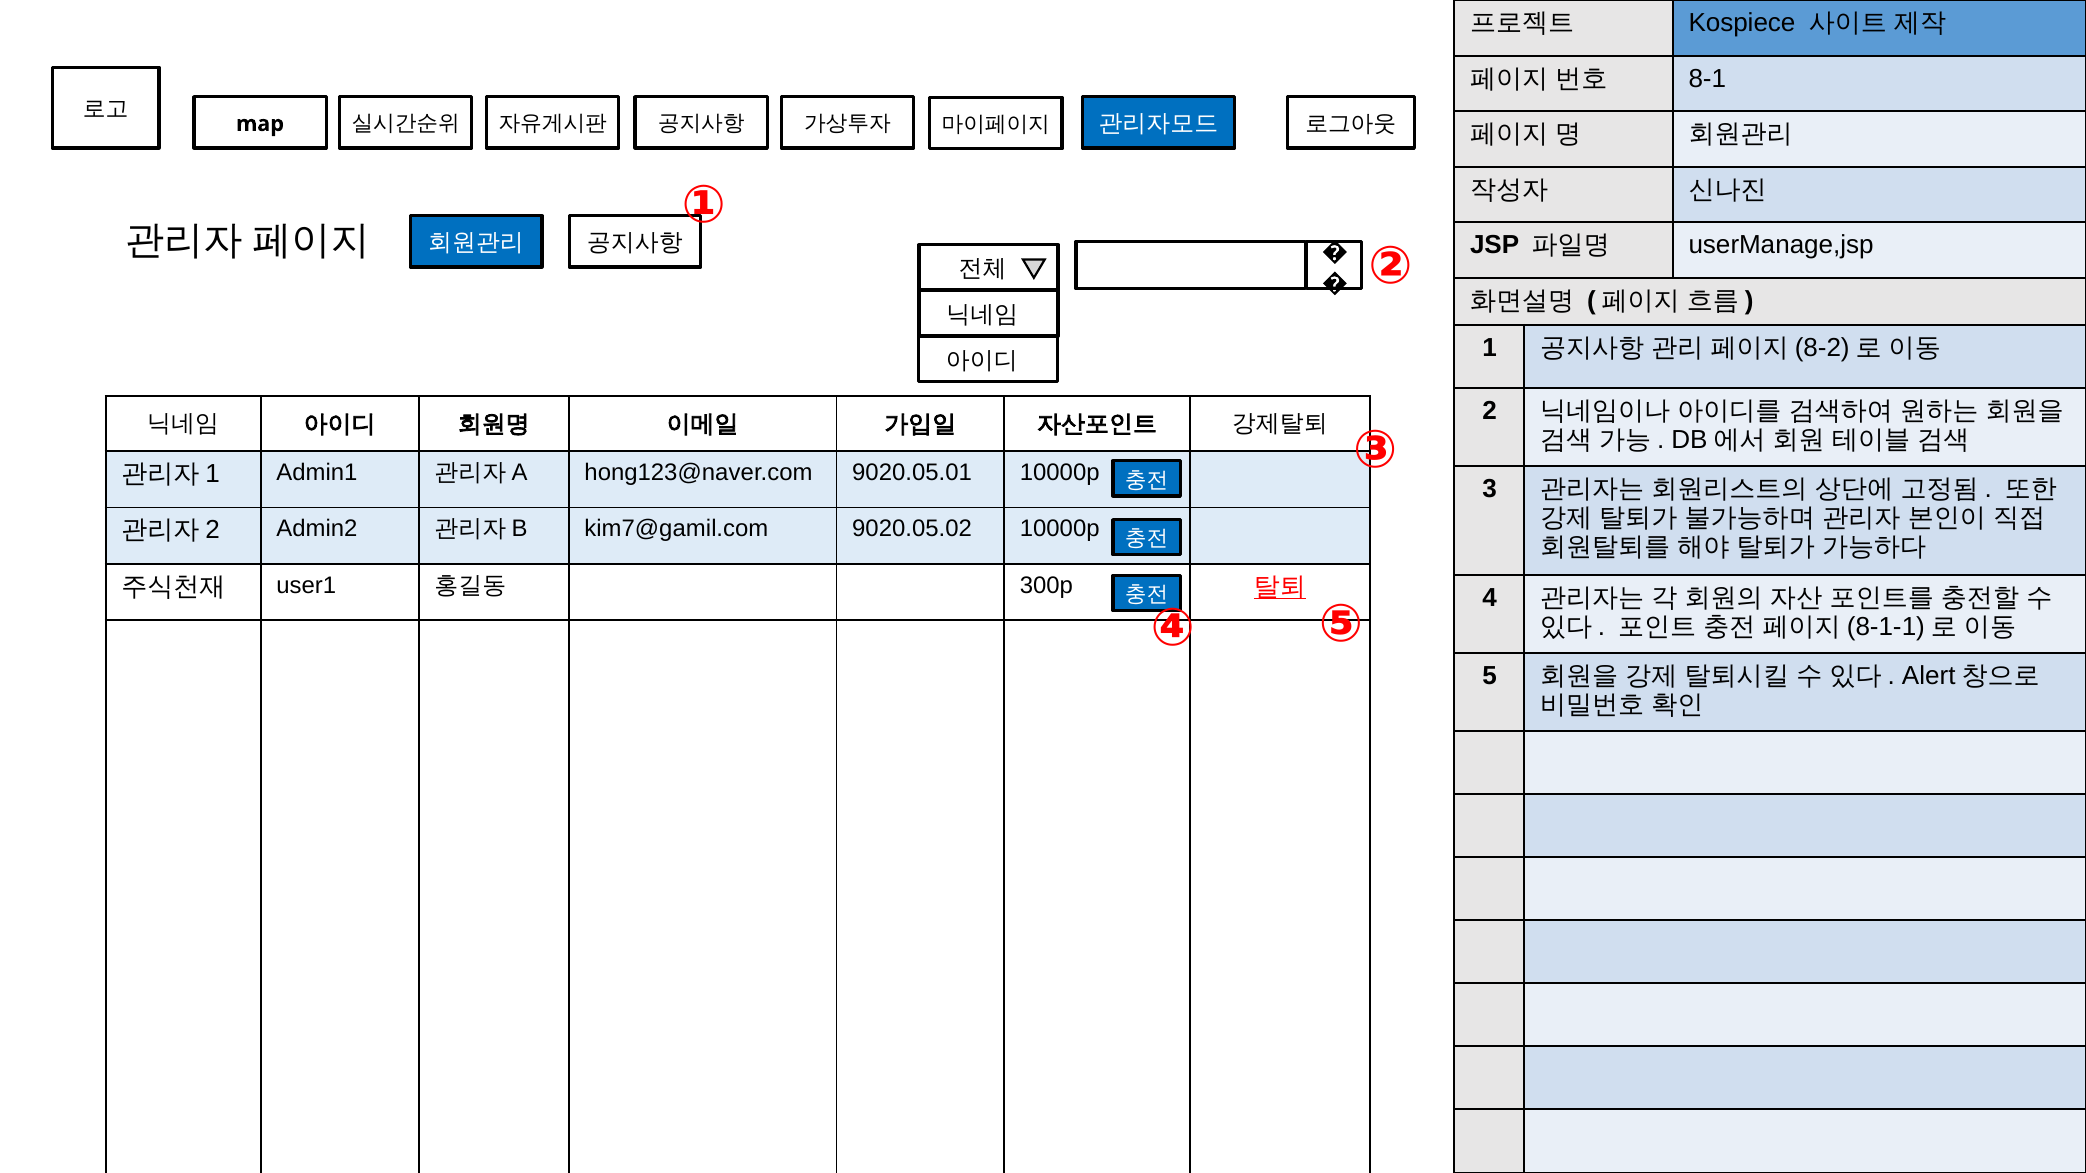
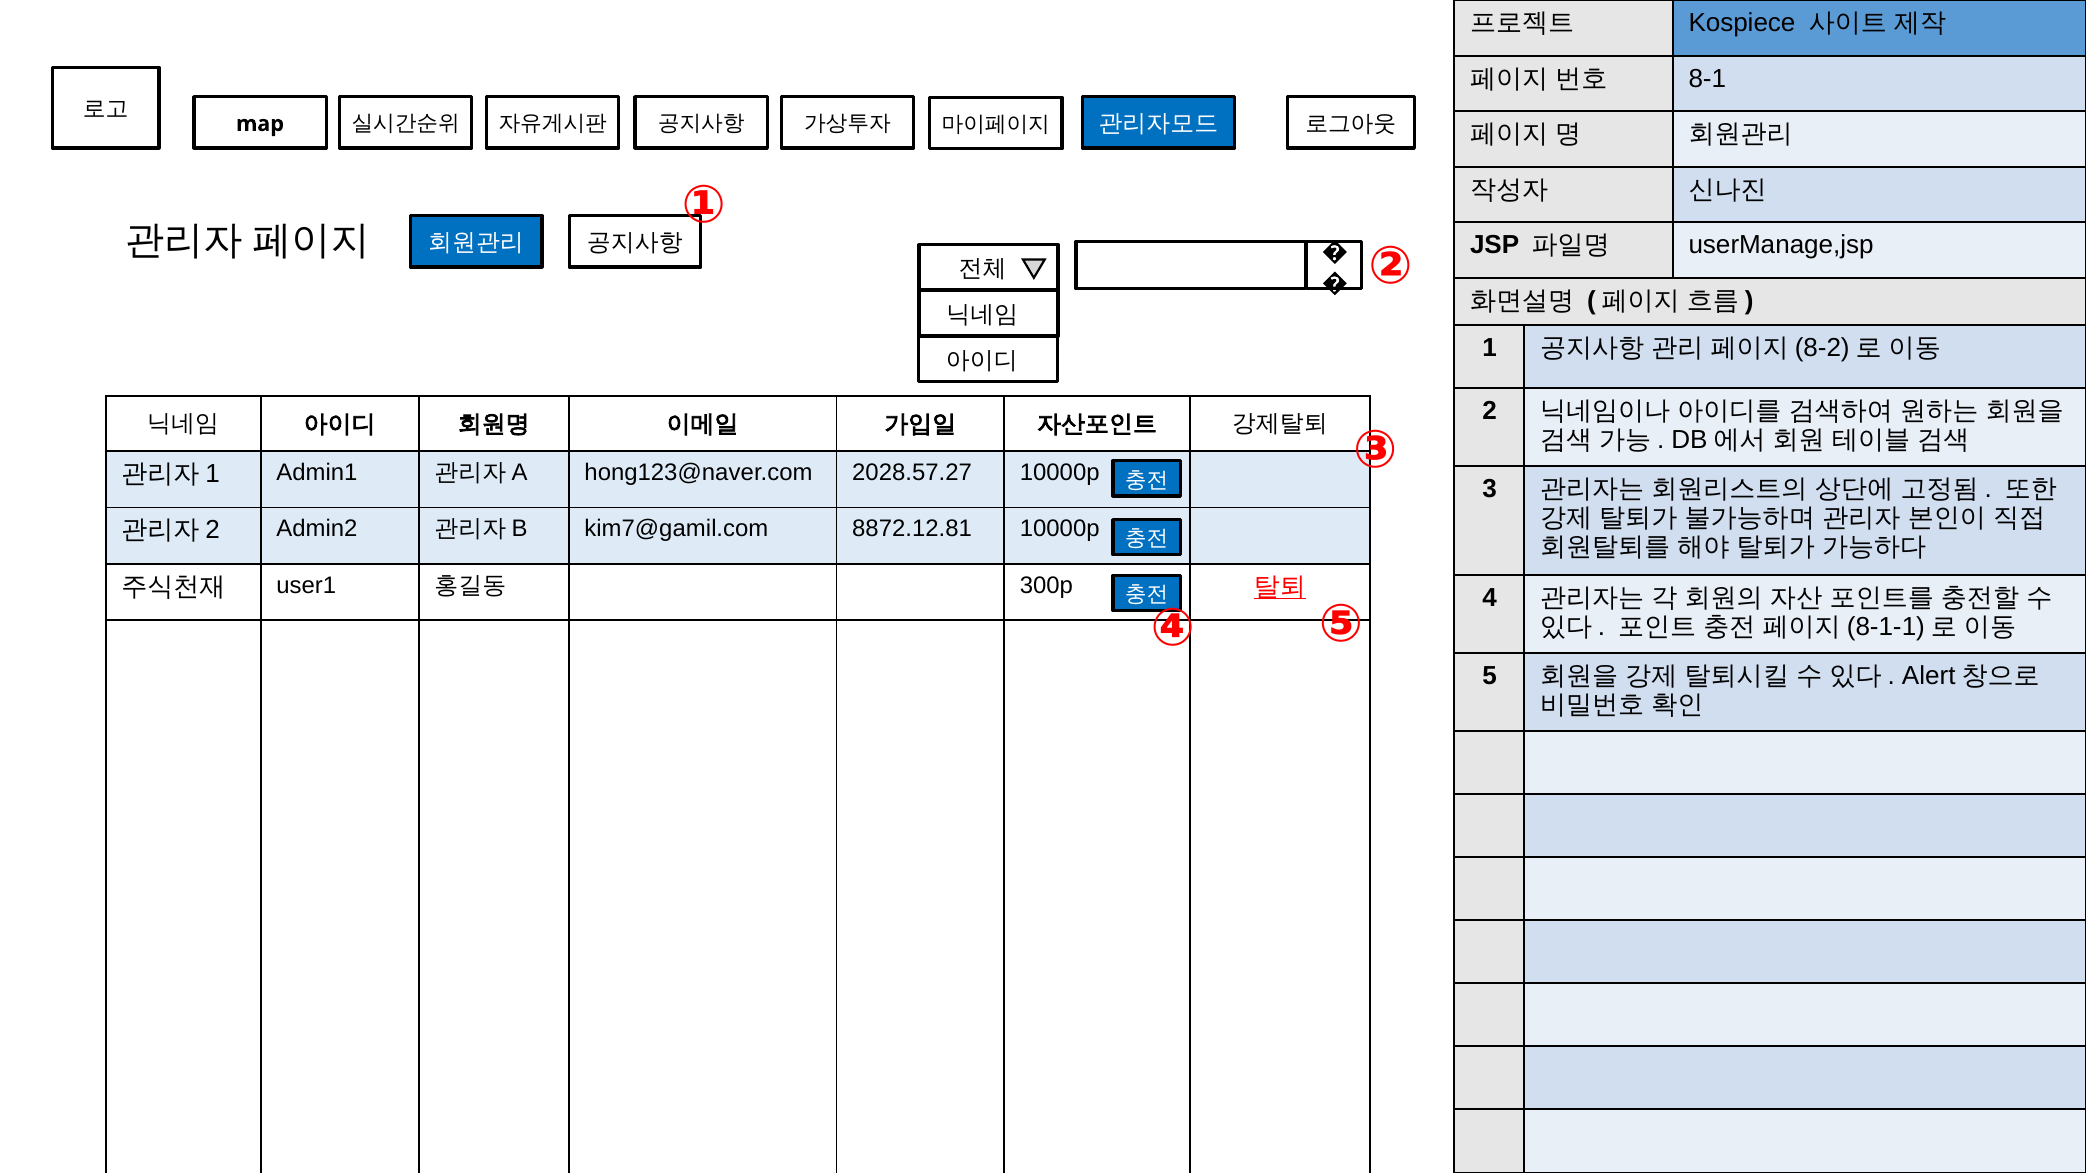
9020.05.01: 9020.05.01 -> 2028.57.27
9020.05.02: 9020.05.02 -> 8872.12.81
